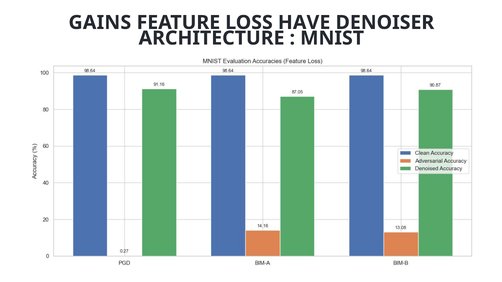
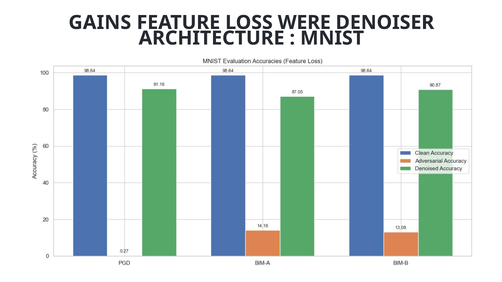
HAVE: HAVE -> WERE
